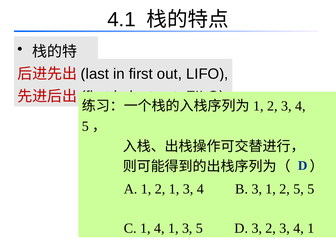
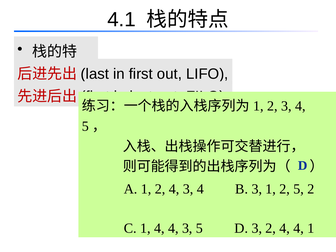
1 2 1: 1 -> 4
5 5: 5 -> 2
1 4 1: 1 -> 4
3 2 3: 3 -> 4
